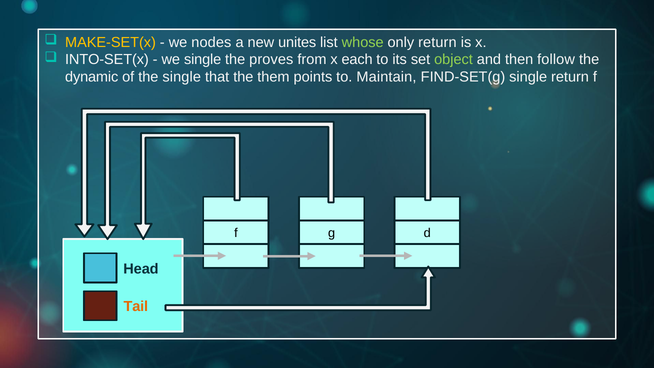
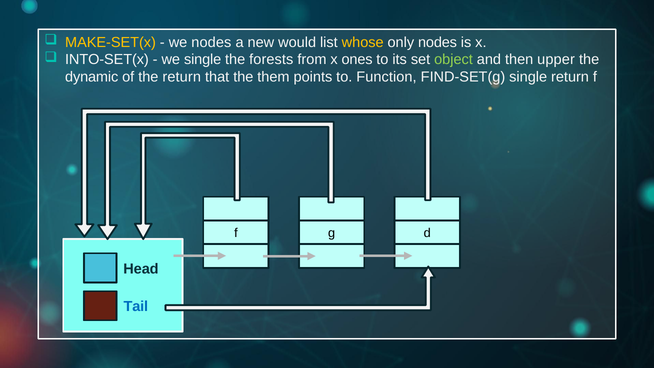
unites: unites -> would
whose colour: light green -> yellow
only return: return -> nodes
proves: proves -> forests
each: each -> ones
follow: follow -> upper
the single: single -> return
Maintain: Maintain -> Function
Tail colour: orange -> blue
